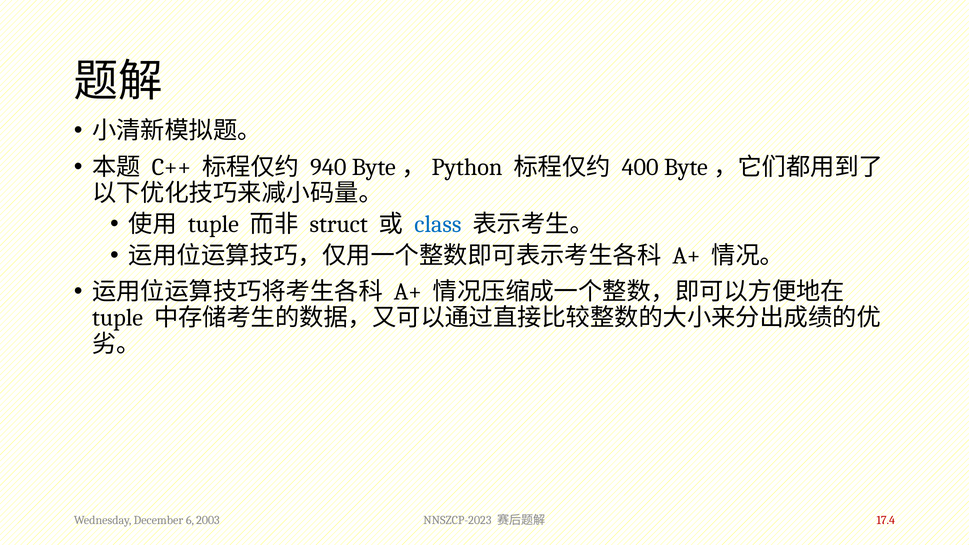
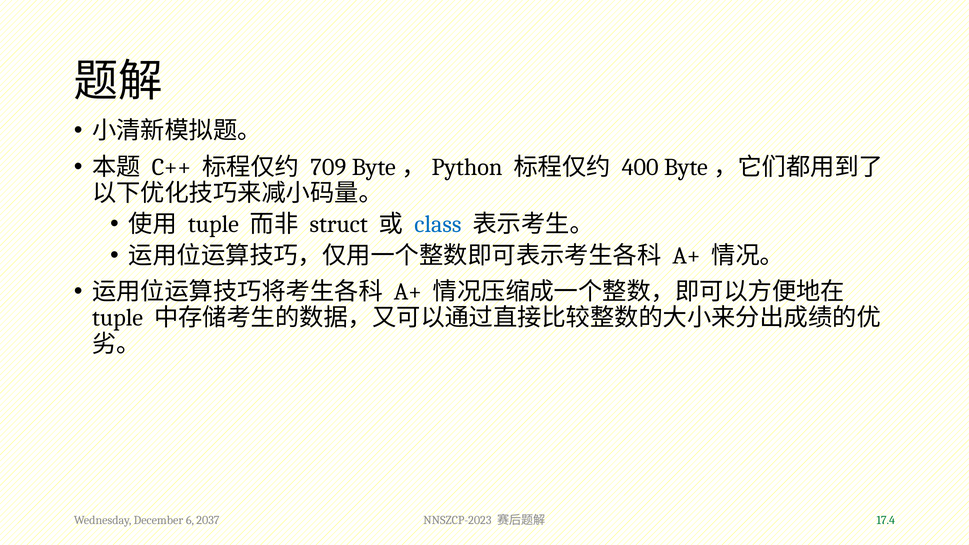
940: 940 -> 709
2003: 2003 -> 2037
17.4 colour: red -> green
